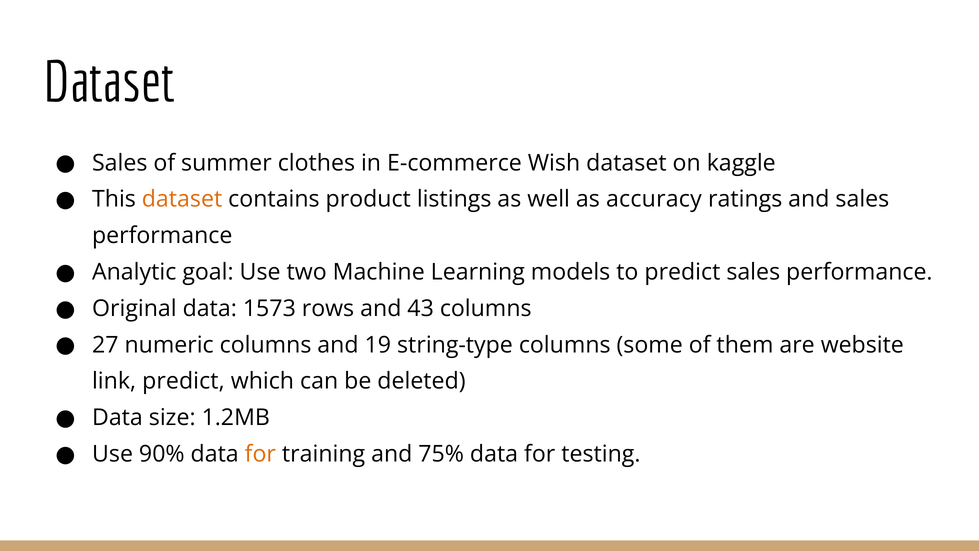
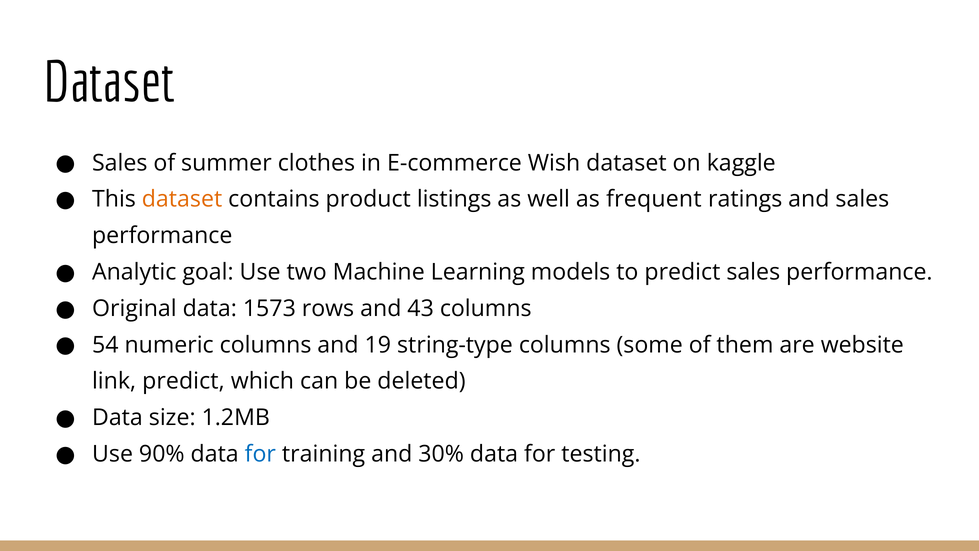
accuracy: accuracy -> frequent
27: 27 -> 54
for at (260, 454) colour: orange -> blue
75%: 75% -> 30%
